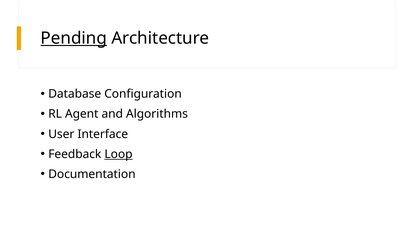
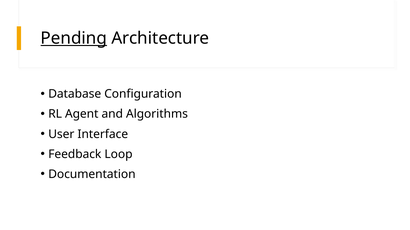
Loop underline: present -> none
